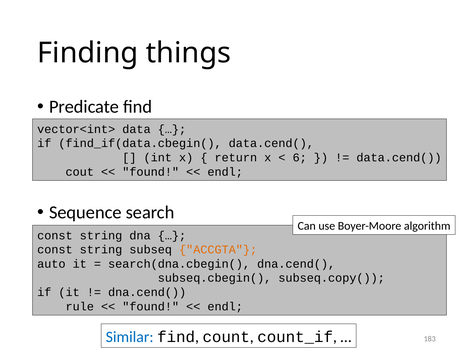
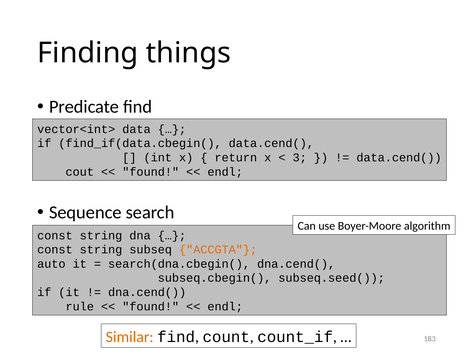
6: 6 -> 3
subseq.copy(: subseq.copy( -> subseq.seed(
Similar colour: blue -> orange
